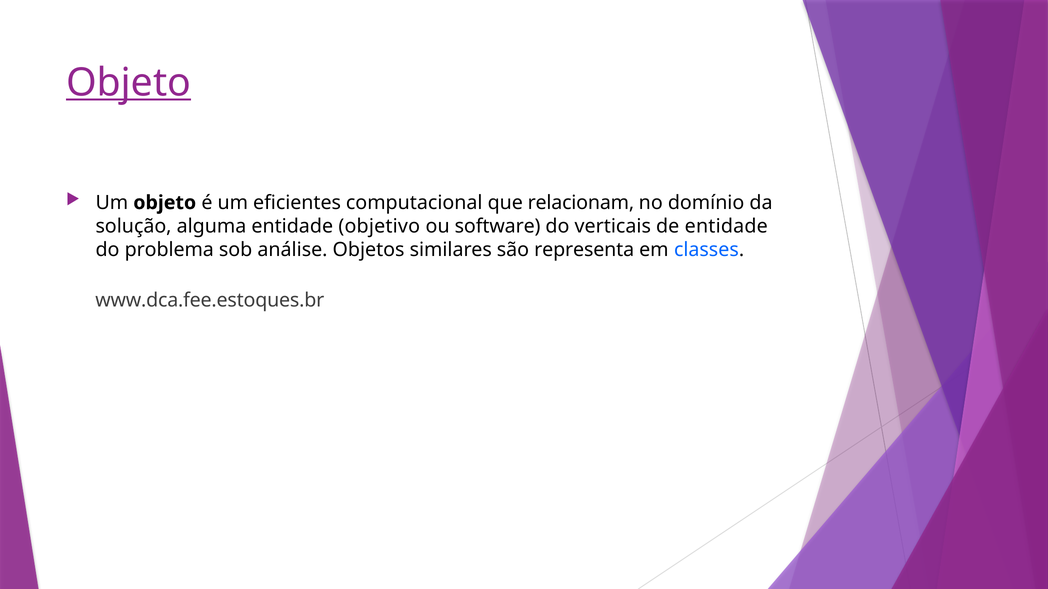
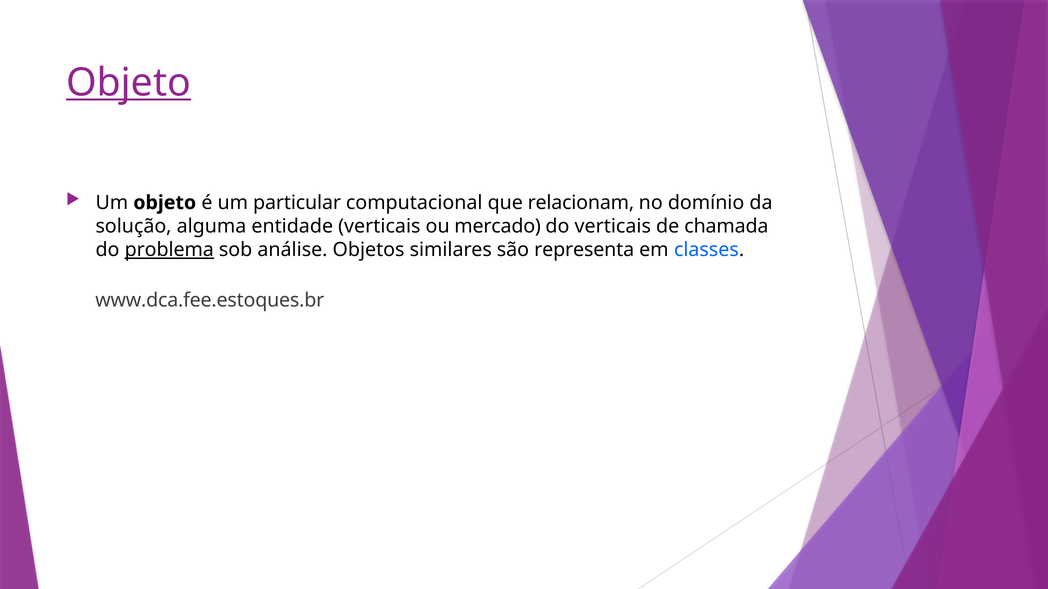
eficientes: eficientes -> particular
entidade objetivo: objetivo -> verticais
software: software -> mercado
de entidade: entidade -> chamada
problema underline: none -> present
